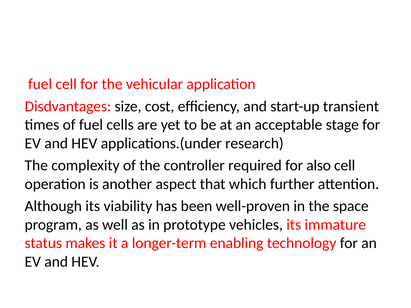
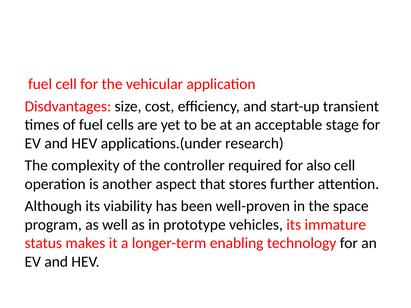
which: which -> stores
